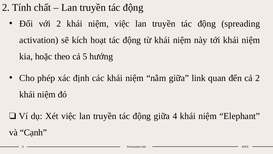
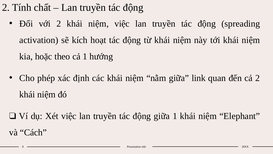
cả 5: 5 -> 1
giữa 4: 4 -> 1
Cạnh: Cạnh -> Cách
